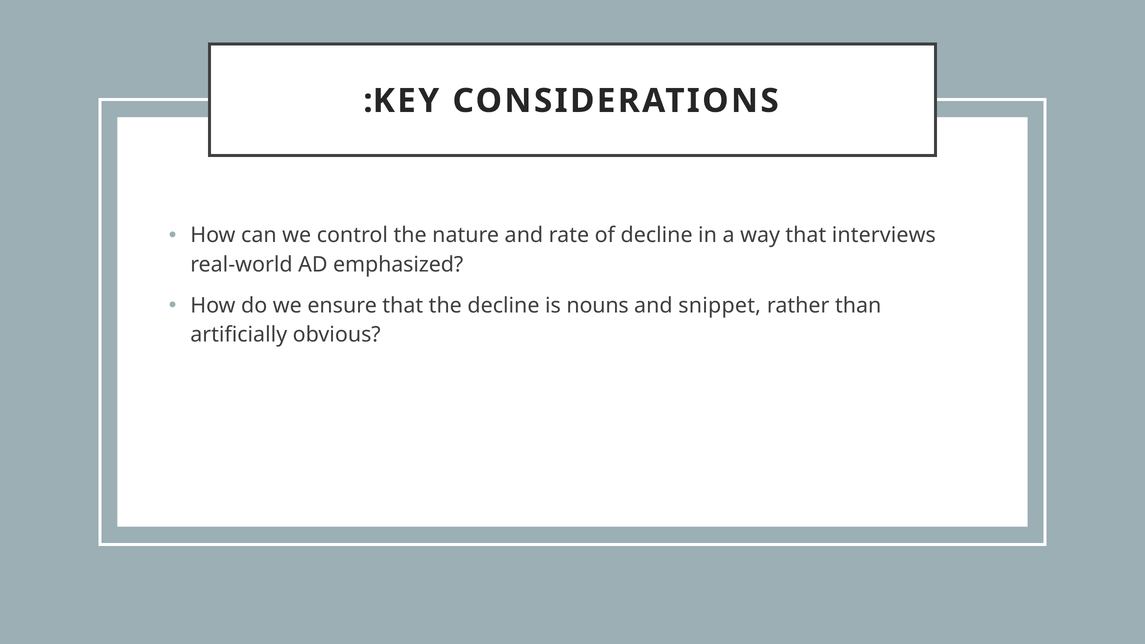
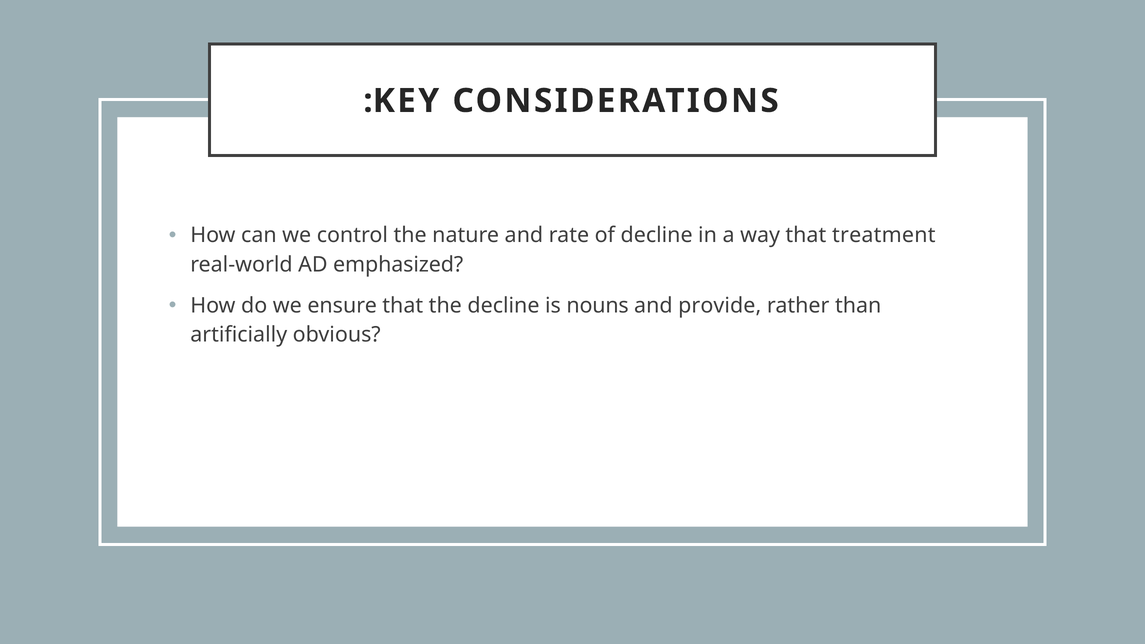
interviews: interviews -> treatment
snippet: snippet -> provide
